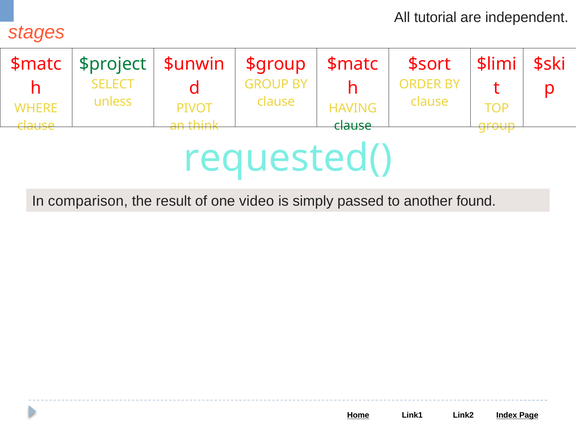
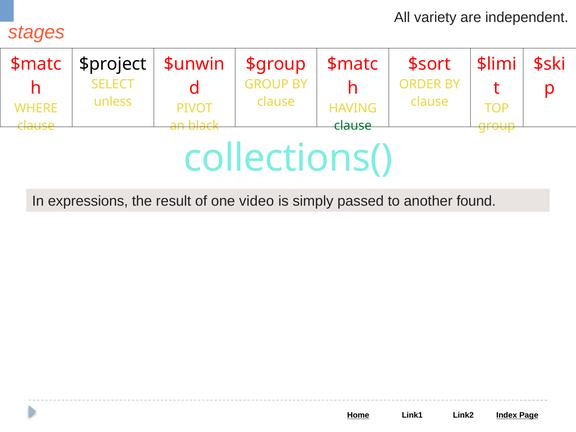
tutorial: tutorial -> variety
$project colour: green -> black
think: think -> black
requested(: requested( -> collections(
comparison: comparison -> expressions
